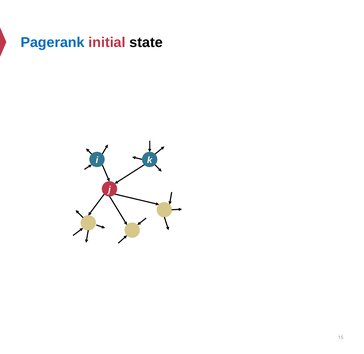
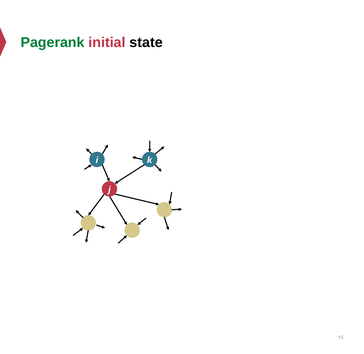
Pagerank colour: blue -> green
